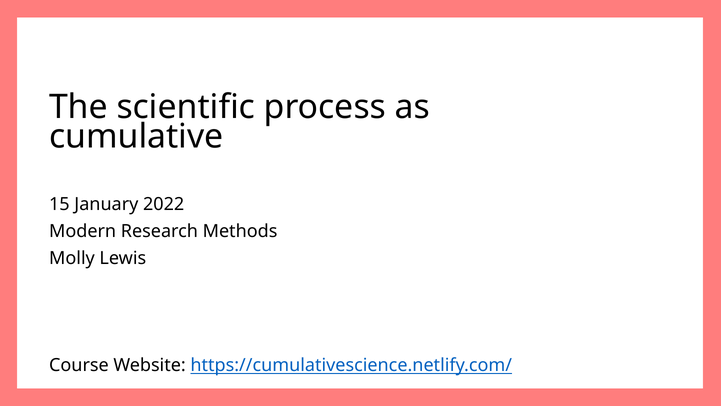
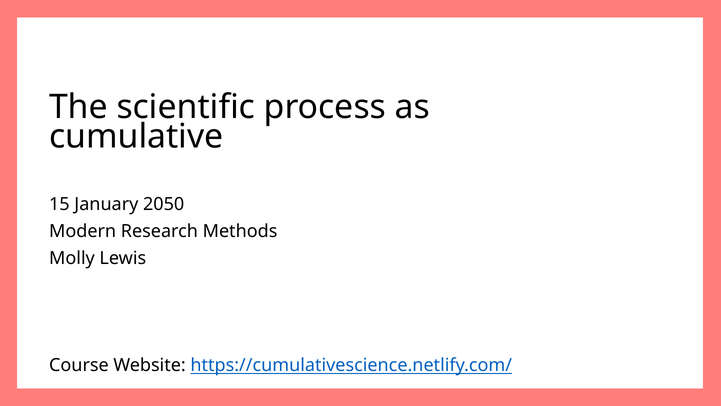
2022: 2022 -> 2050
